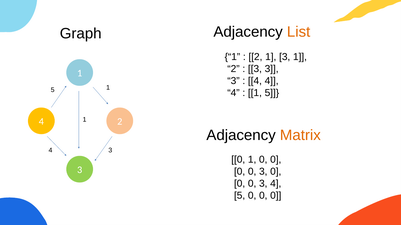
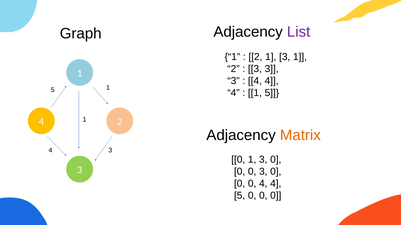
List colour: orange -> purple
0 1 0: 0 -> 3
3 at (263, 184): 3 -> 4
